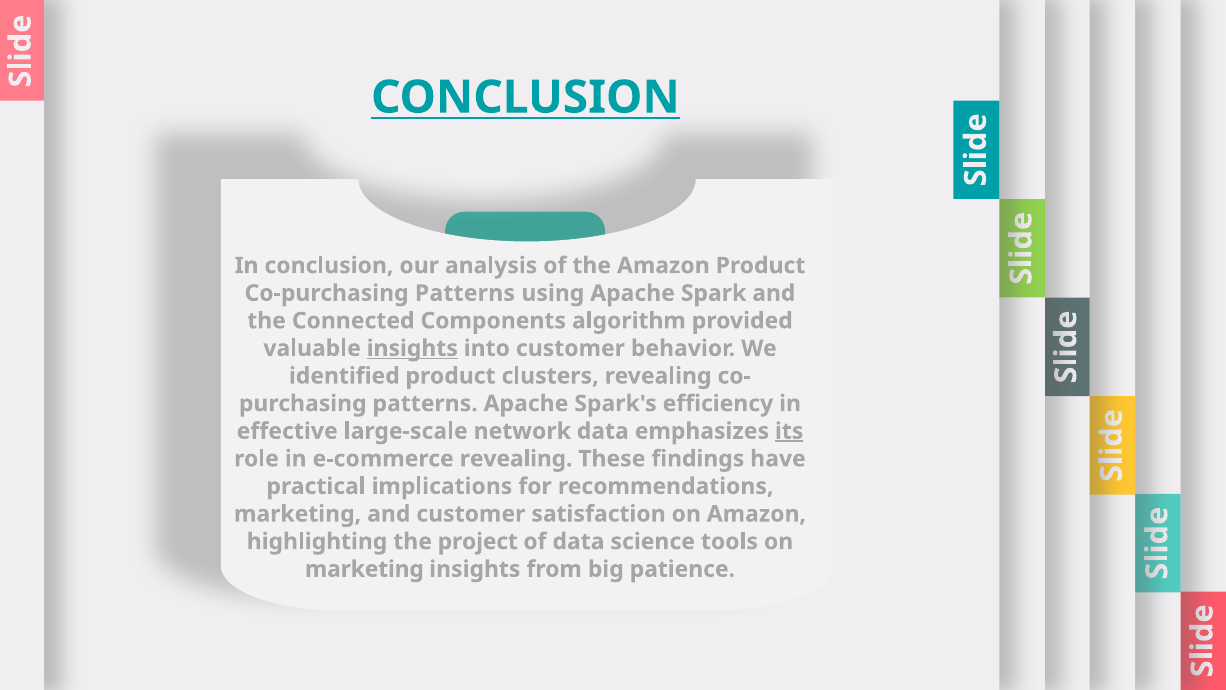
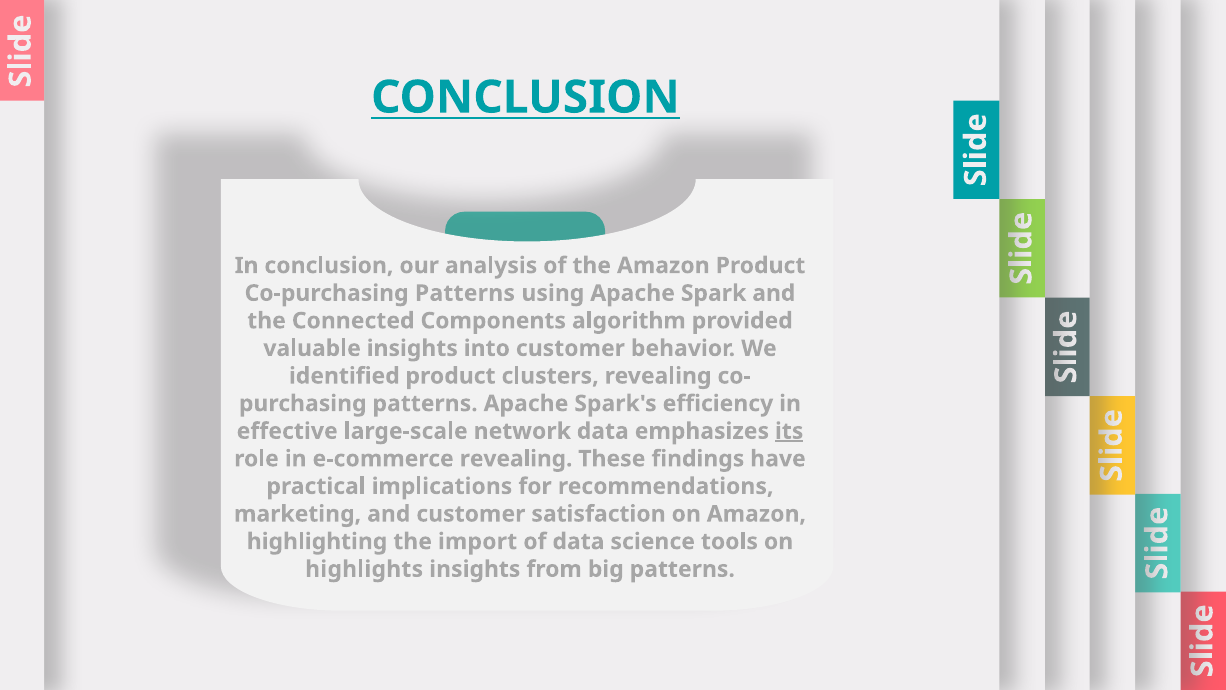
insights at (412, 348) underline: present -> none
project: project -> import
marketing at (364, 569): marketing -> highlights
big patience: patience -> patterns
